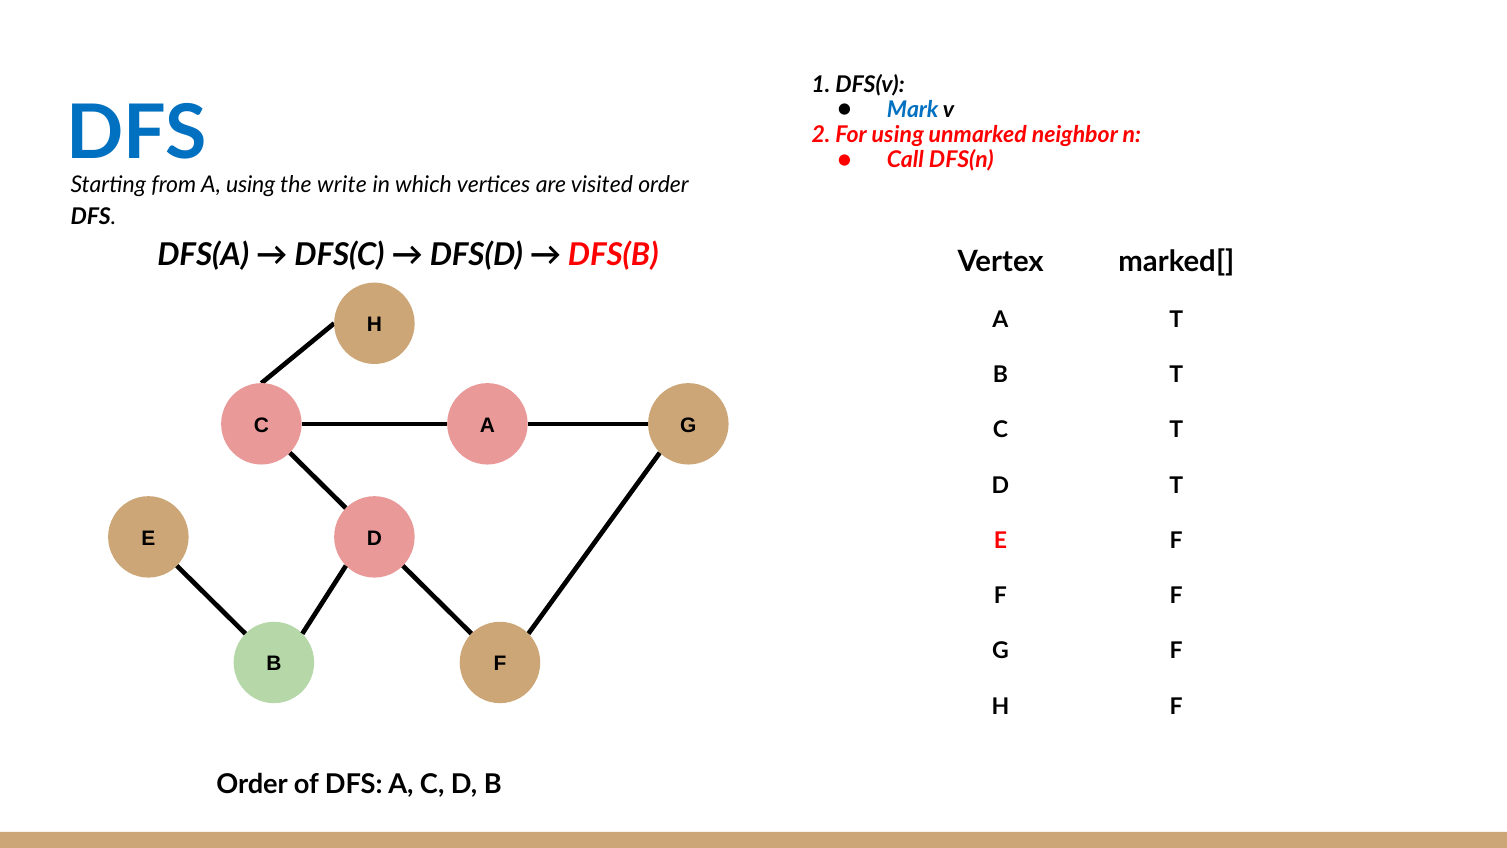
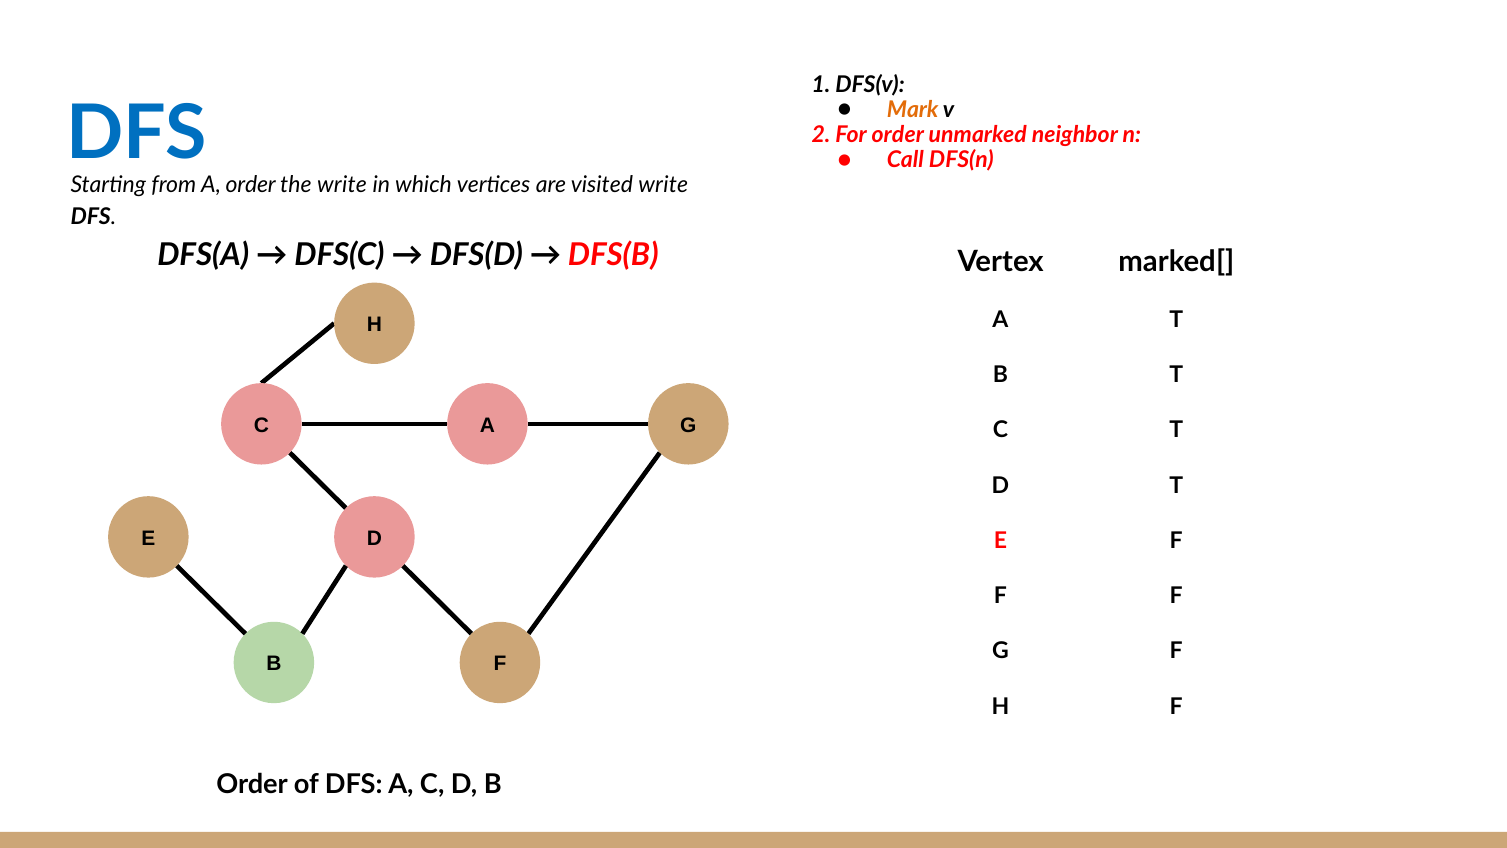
Mark colour: blue -> orange
For using: using -> order
A using: using -> order
visited order: order -> write
